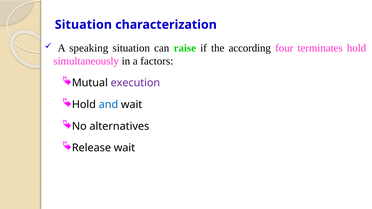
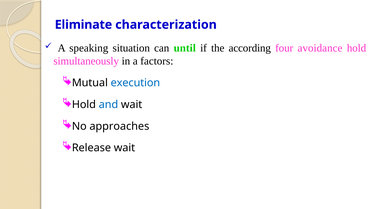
Situation at (83, 25): Situation -> Eliminate
raise: raise -> until
terminates: terminates -> avoidance
execution colour: purple -> blue
alternatives: alternatives -> approaches
